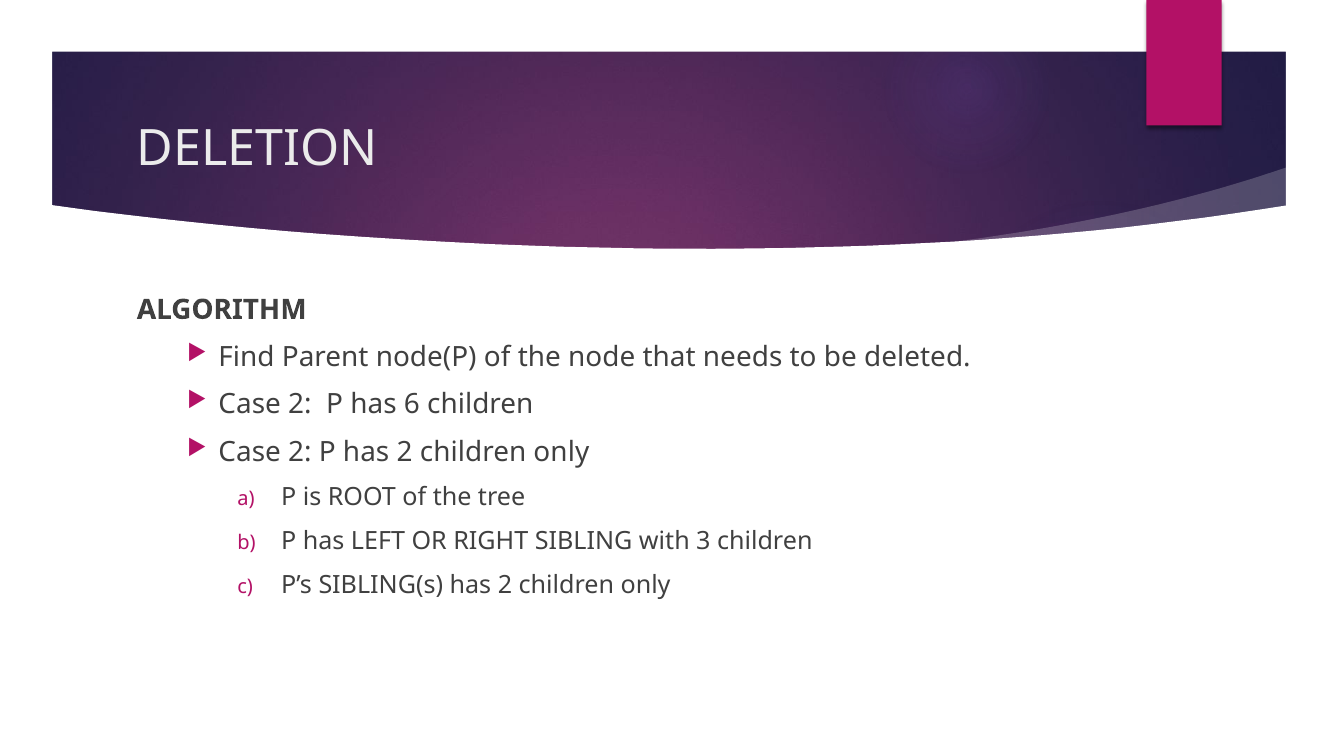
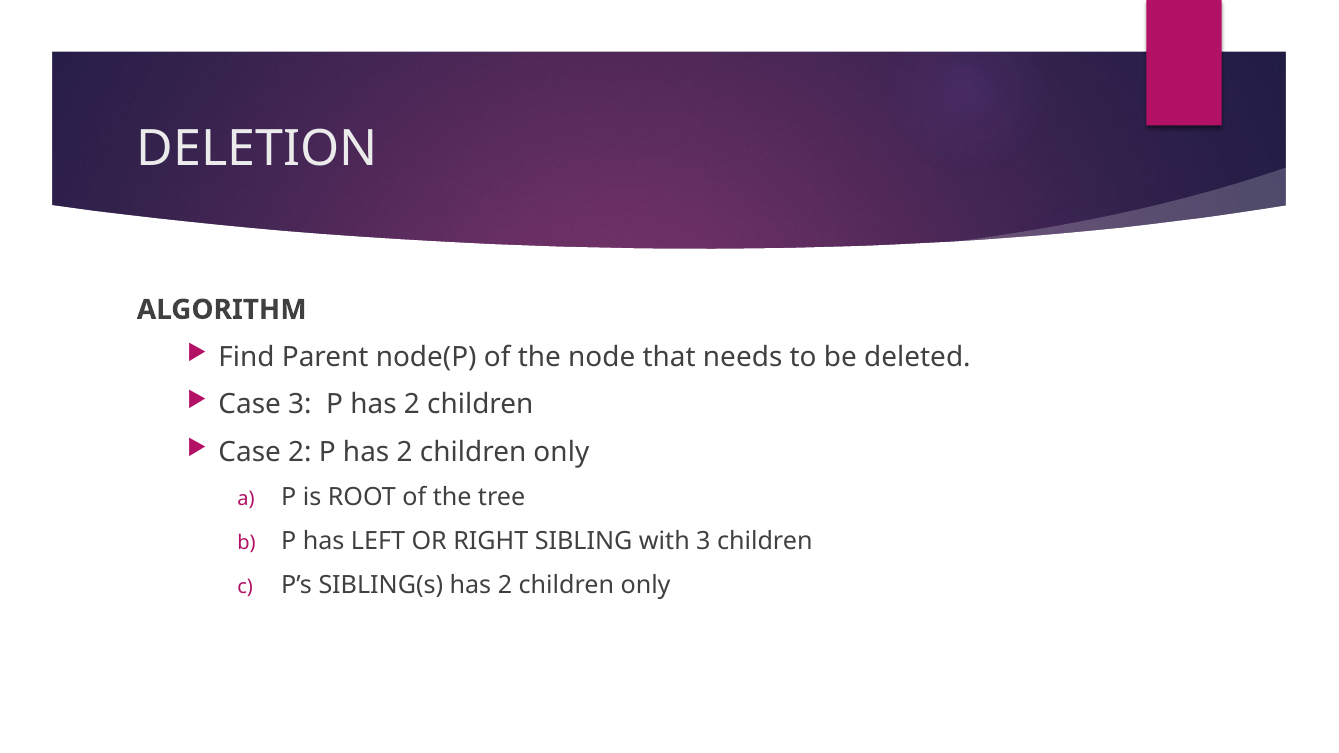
2 at (300, 405): 2 -> 3
6 at (412, 405): 6 -> 2
